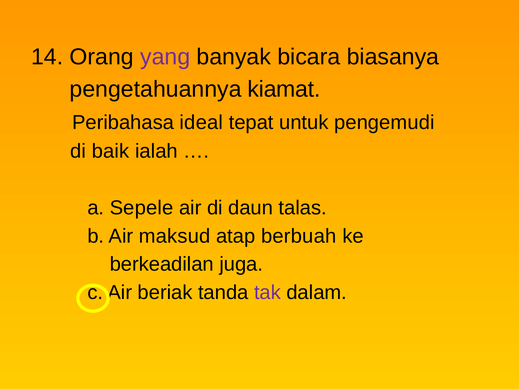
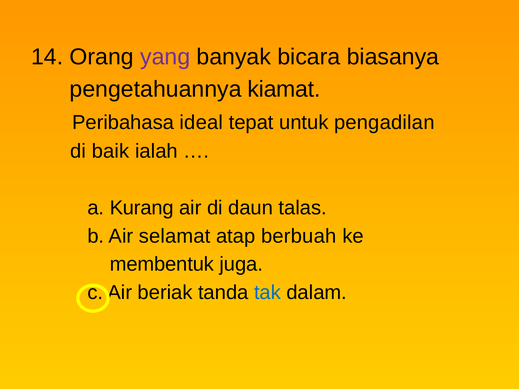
pengemudi: pengemudi -> pengadilan
Sepele: Sepele -> Kurang
maksud: maksud -> selamat
berkeadilan: berkeadilan -> membentuk
tak colour: purple -> blue
